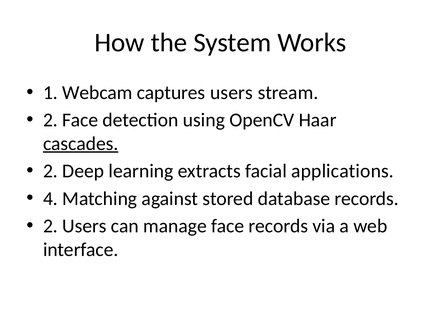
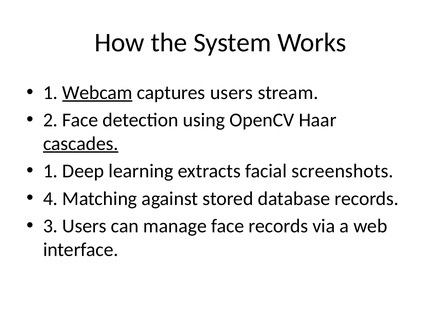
Webcam underline: none -> present
2 at (50, 171): 2 -> 1
applications: applications -> screenshots
2 at (50, 226): 2 -> 3
